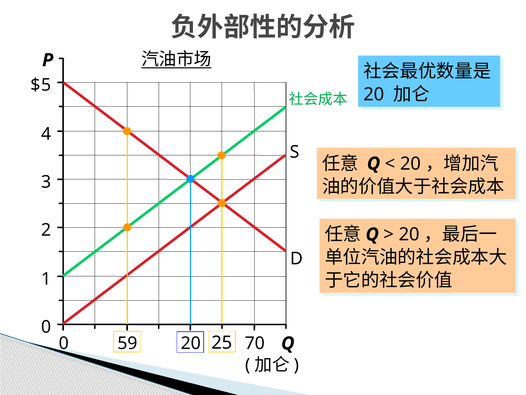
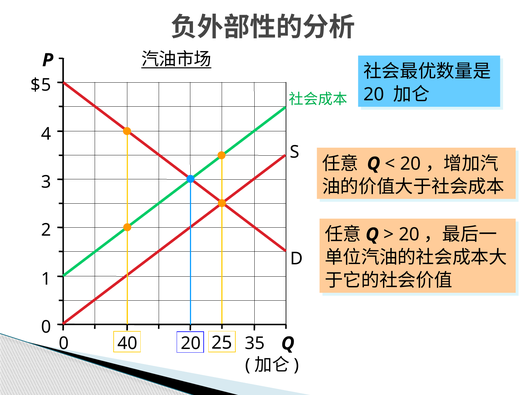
59: 59 -> 40
70: 70 -> 35
